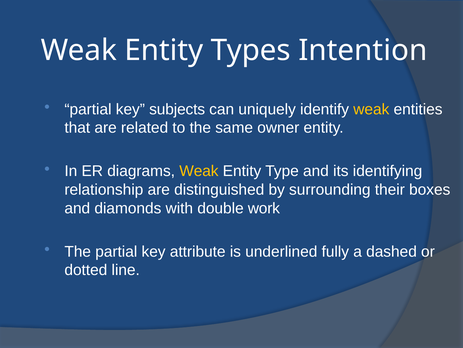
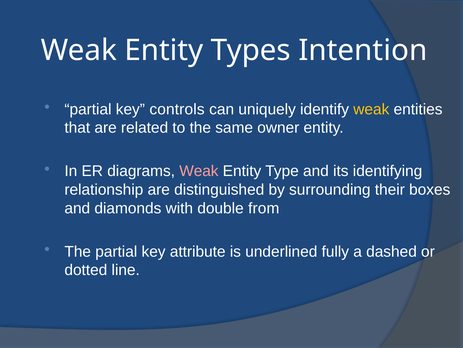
subjects: subjects -> controls
Weak at (199, 171) colour: yellow -> pink
work: work -> from
